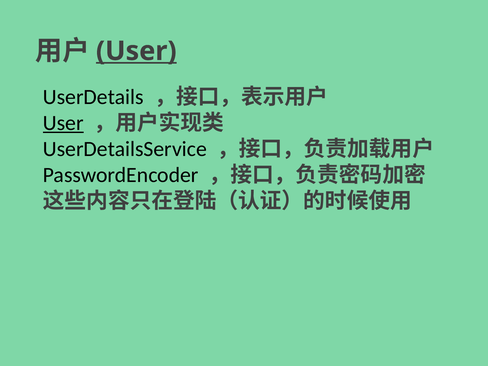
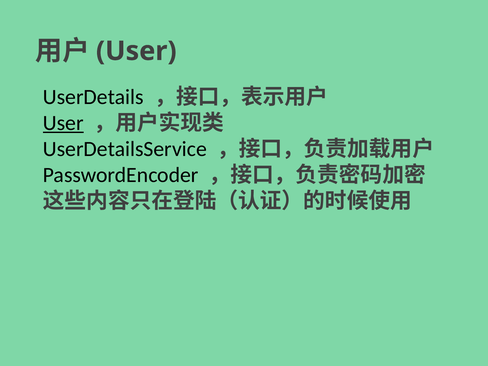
User at (136, 51) underline: present -> none
